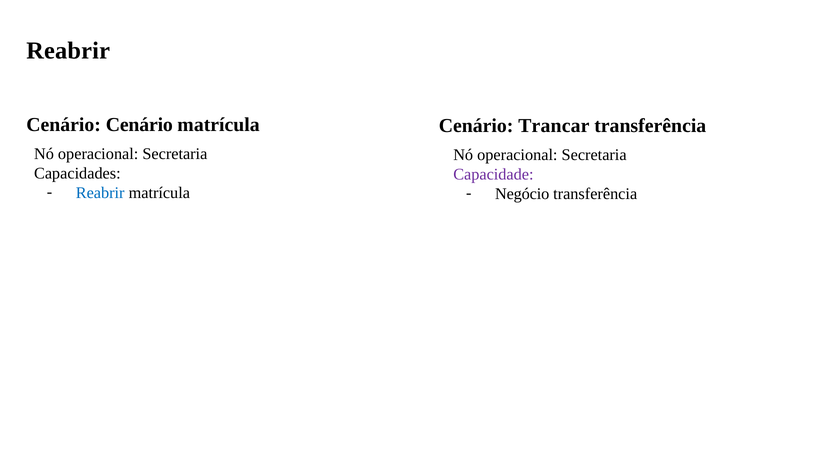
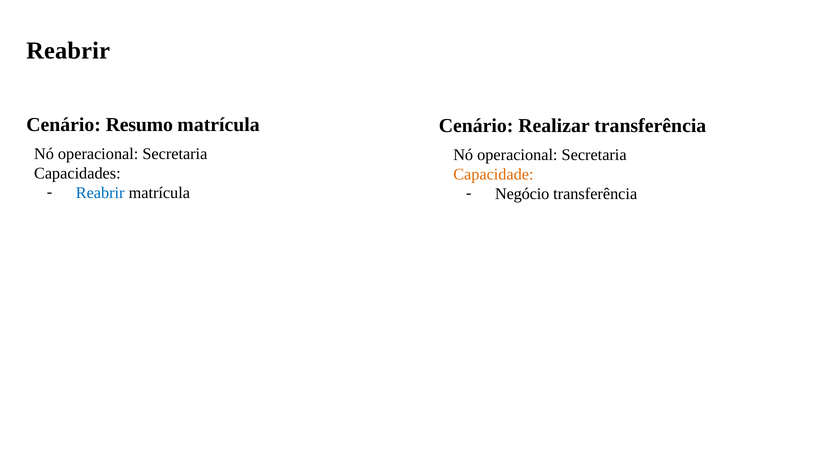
Cenário Cenário: Cenário -> Resumo
Trancar: Trancar -> Realizar
Capacidade colour: purple -> orange
